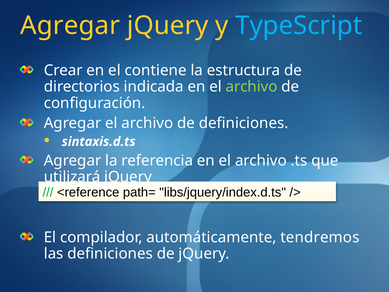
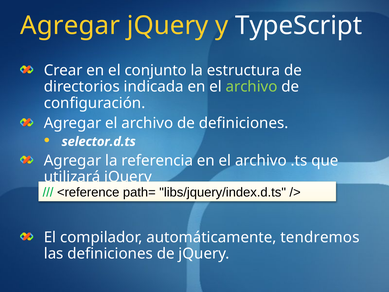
TypeScript colour: light blue -> white
contiene: contiene -> conjunto
sintaxis.d.ts: sintaxis.d.ts -> selector.d.ts
